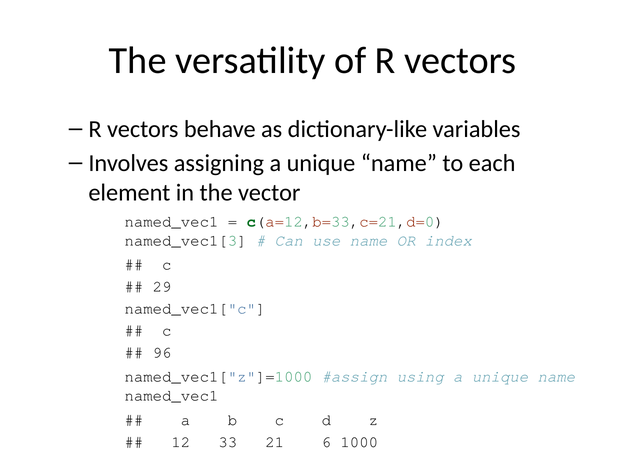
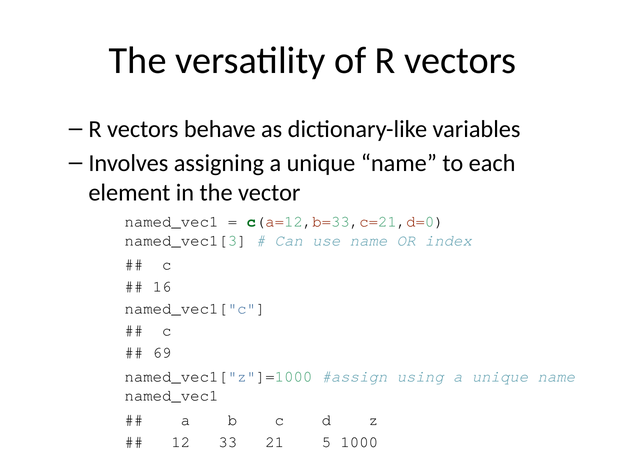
29: 29 -> 16
96: 96 -> 69
6: 6 -> 5
